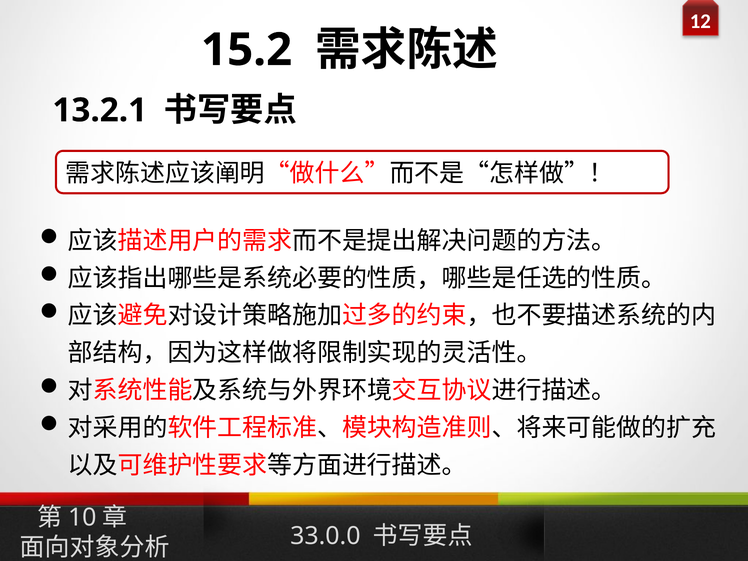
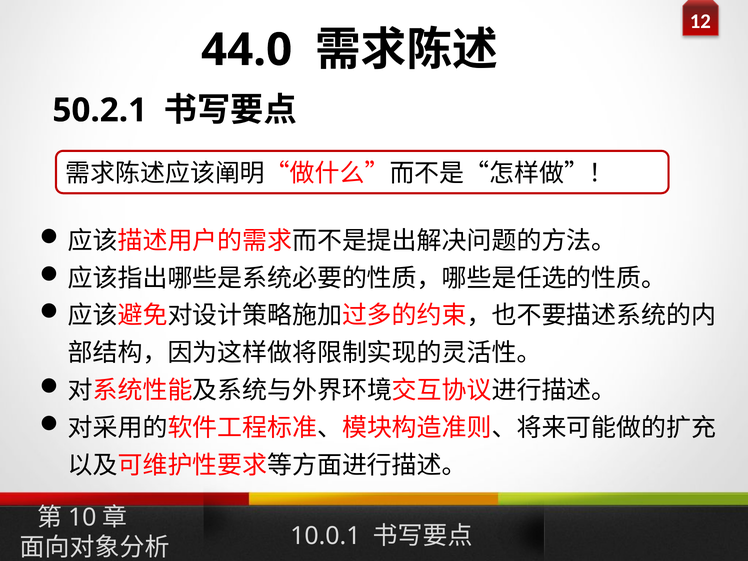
15.2: 15.2 -> 44.0
13.2.1: 13.2.1 -> 50.2.1
33.0.0: 33.0.0 -> 10.0.1
